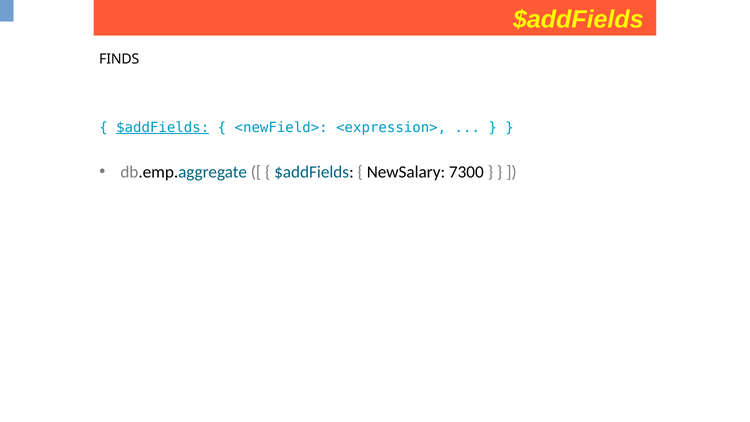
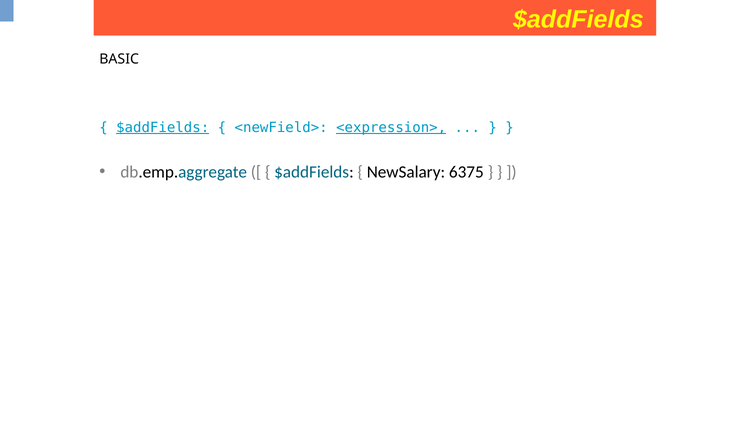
FINDS: FINDS -> BASIC
<expression> underline: none -> present
7300: 7300 -> 6375
